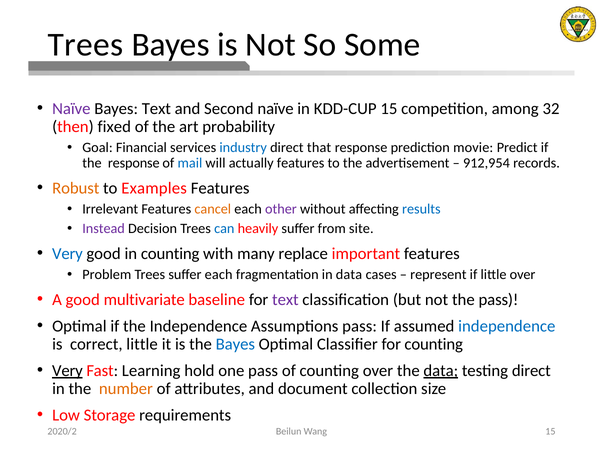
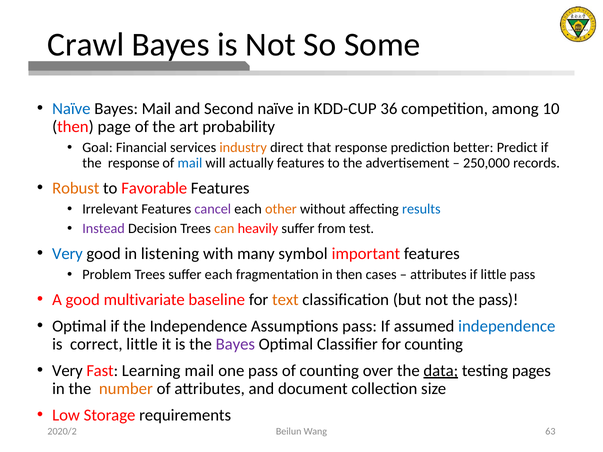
Trees at (86, 45): Trees -> Crawl
Naïve at (71, 109) colour: purple -> blue
Bayes Text: Text -> Mail
KDD-CUP 15: 15 -> 36
32: 32 -> 10
fixed: fixed -> page
industry colour: blue -> orange
movie: movie -> better
912,954: 912,954 -> 250,000
Examples: Examples -> Favorable
cancel colour: orange -> purple
other colour: purple -> orange
can colour: blue -> orange
site: site -> test
in counting: counting -> listening
replace: replace -> symbol
in data: data -> then
represent at (438, 275): represent -> attributes
little over: over -> pass
text at (285, 300) colour: purple -> orange
Bayes at (235, 344) colour: blue -> purple
Very at (67, 371) underline: present -> none
Learning hold: hold -> mail
testing direct: direct -> pages
Wang 15: 15 -> 63
